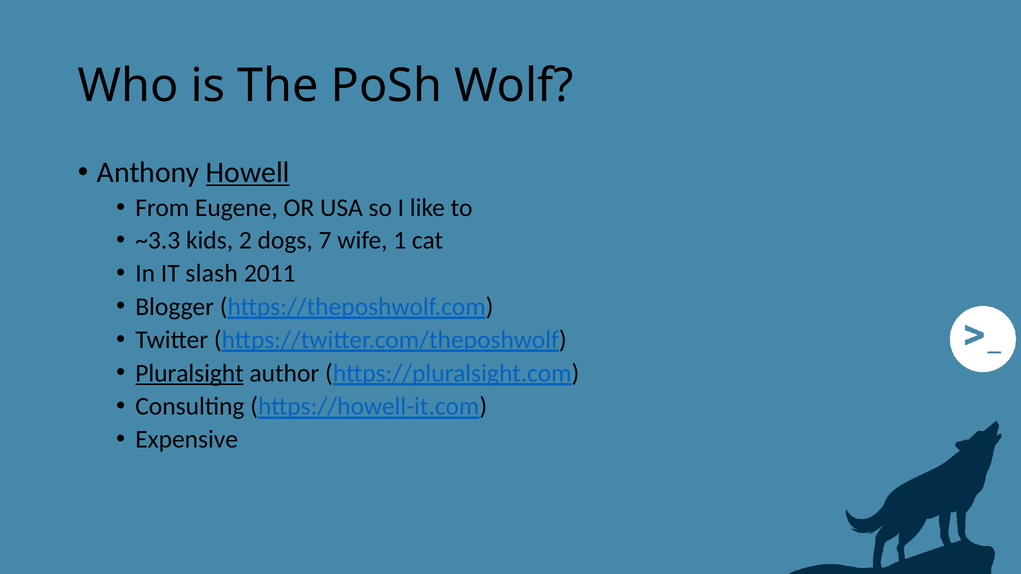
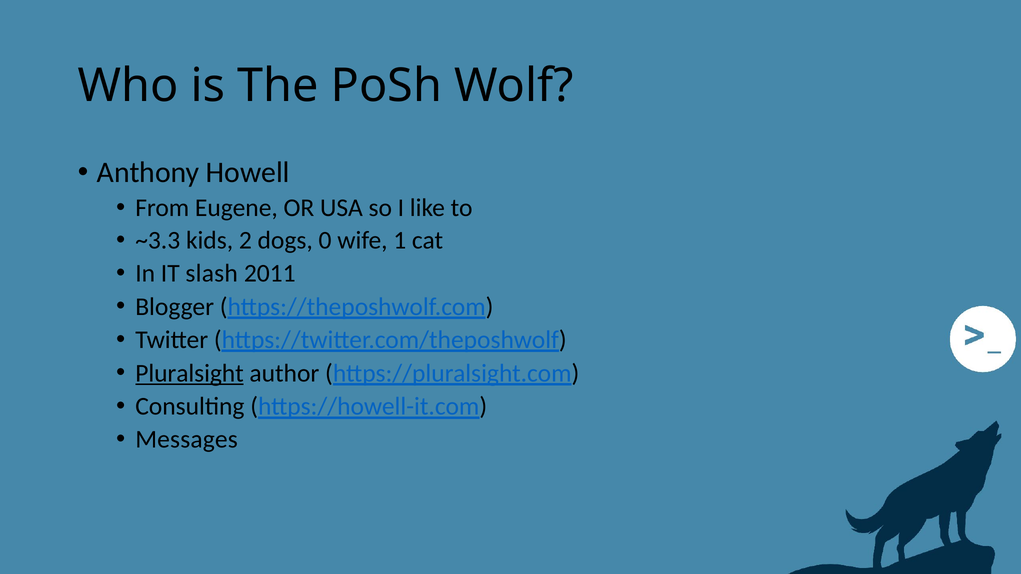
Howell underline: present -> none
7: 7 -> 0
Expensive: Expensive -> Messages
